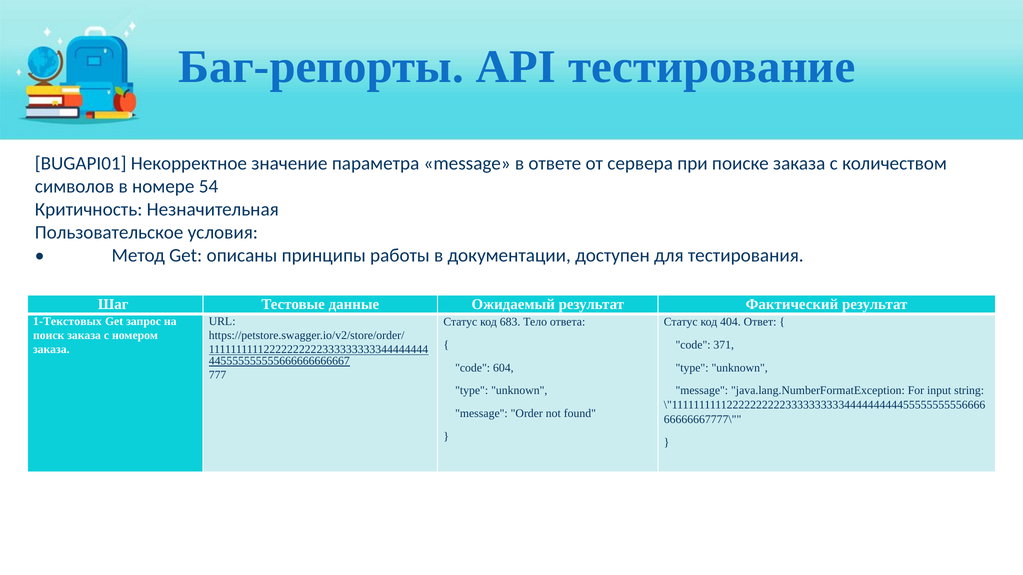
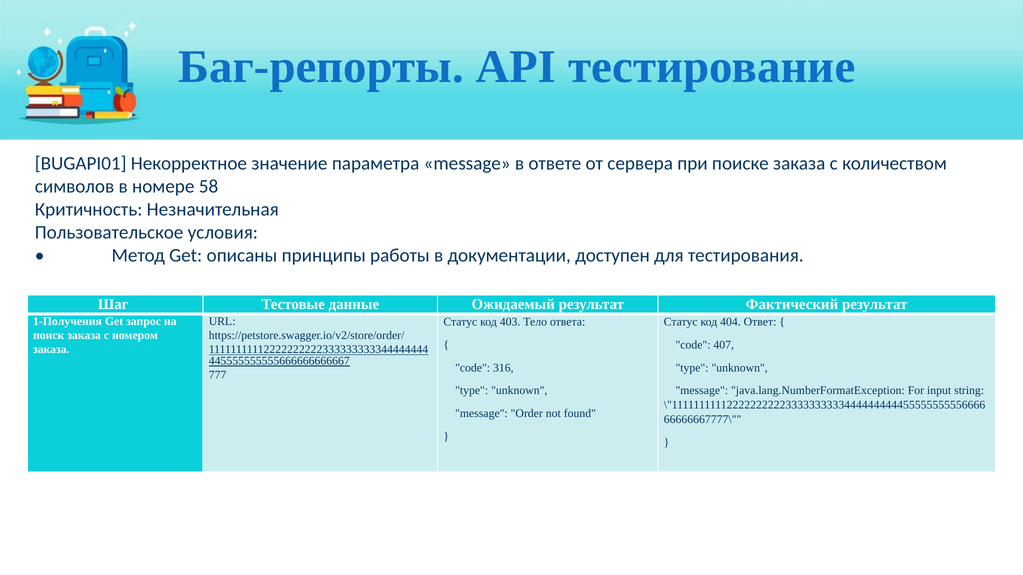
54: 54 -> 58
1-Текстовых: 1-Текстовых -> 1-Получения
683: 683 -> 403
371: 371 -> 407
604: 604 -> 316
